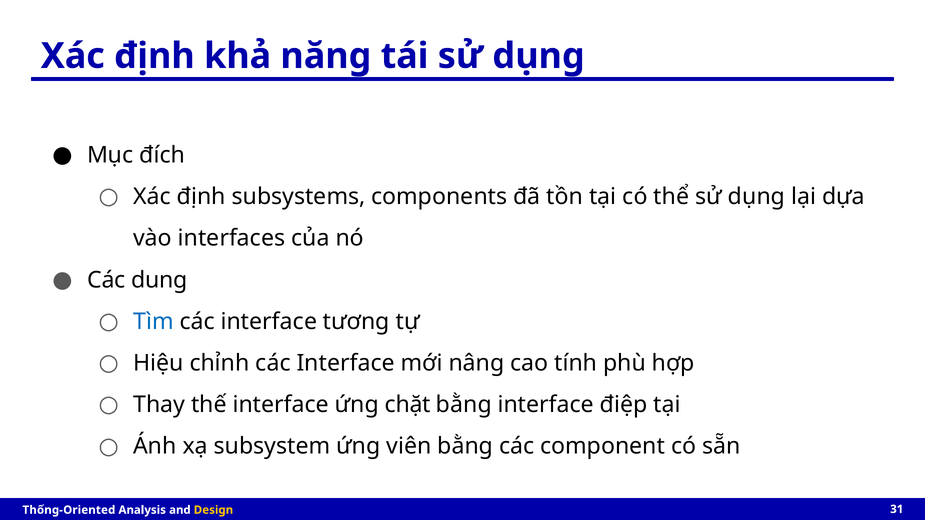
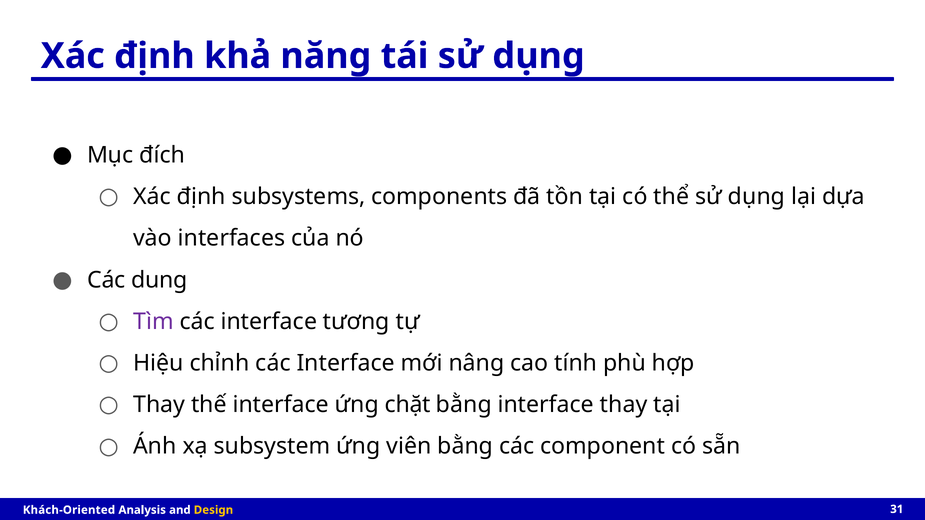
Tìm colour: blue -> purple
interface điệp: điệp -> thay
Thống-Oriented: Thống-Oriented -> Khách-Oriented
